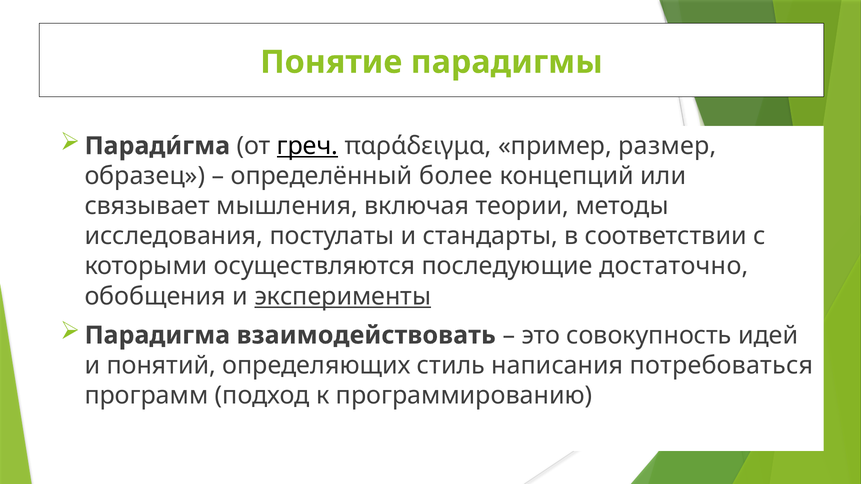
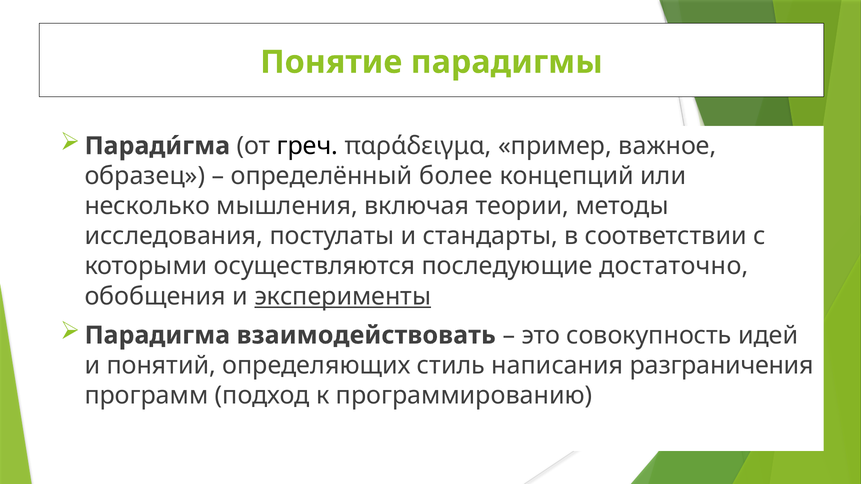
греч underline: present -> none
размер: размер -> важное
связывает: связывает -> несколько
потребоваться: потребоваться -> разграничения
